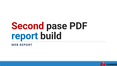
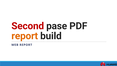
report at (25, 36) colour: blue -> orange
